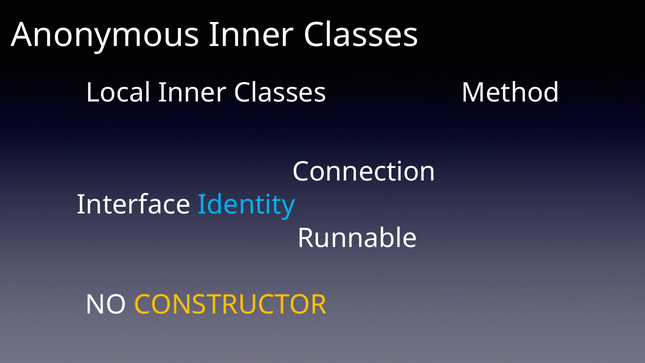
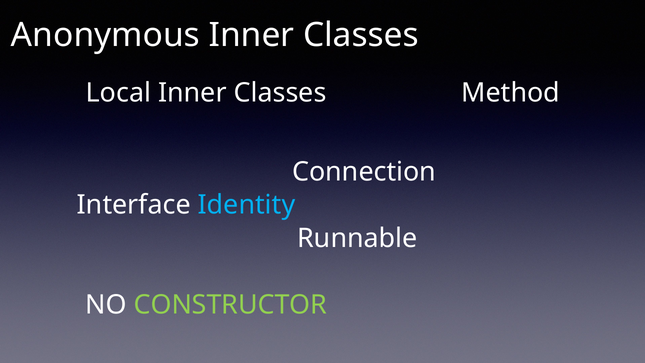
CONSTRUCTOR colour: yellow -> light green
